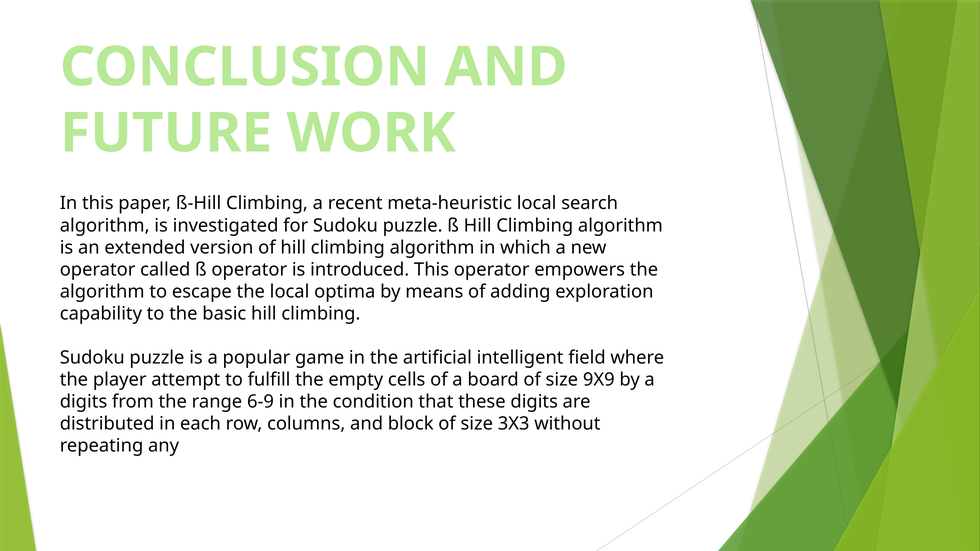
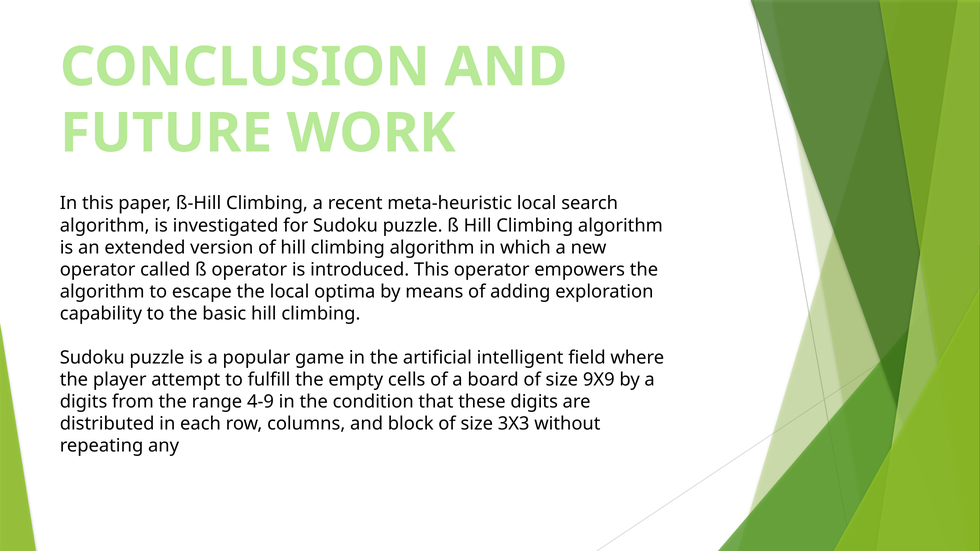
6-9: 6-9 -> 4-9
